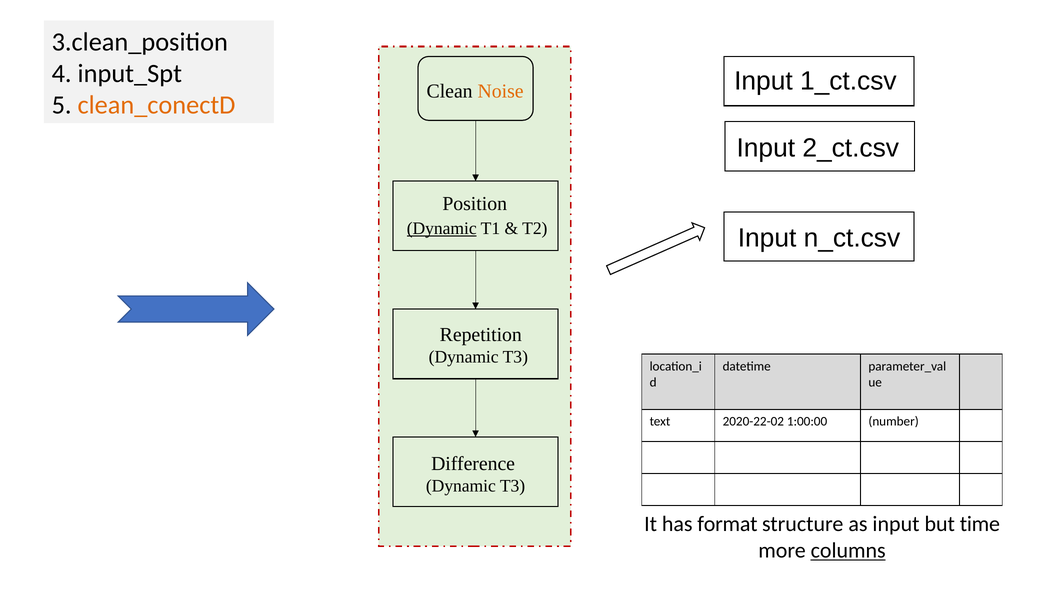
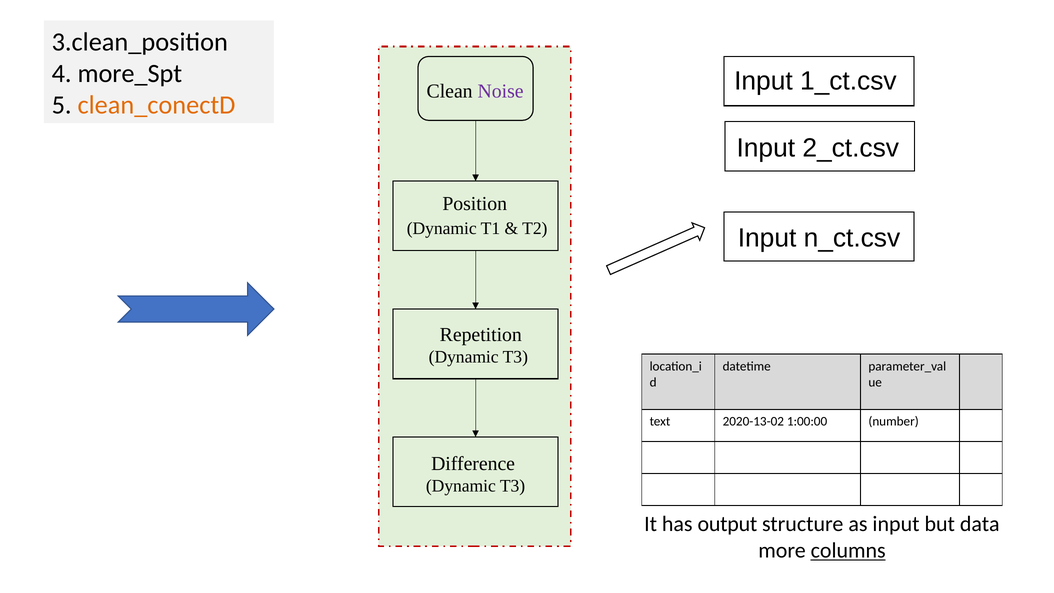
input_Spt: input_Spt -> more_Spt
Noise colour: orange -> purple
Dynamic at (442, 228) underline: present -> none
2020-22-02: 2020-22-02 -> 2020-13-02
format: format -> output
time: time -> data
